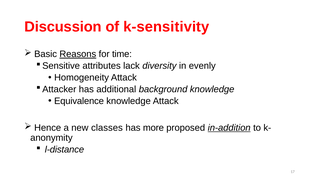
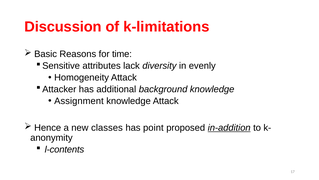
k-sensitivity: k-sensitivity -> k-limitations
Reasons underline: present -> none
Equivalence: Equivalence -> Assignment
more: more -> point
l-distance: l-distance -> l-contents
